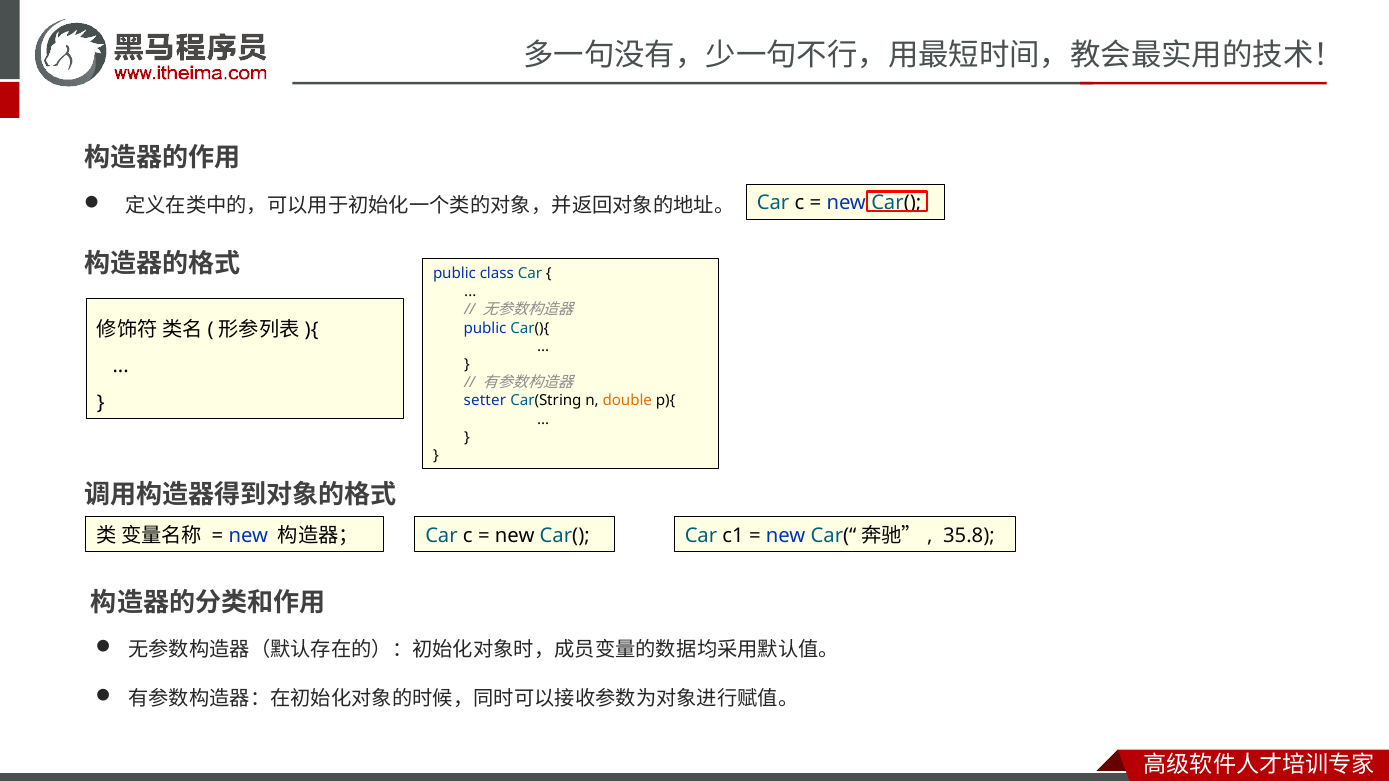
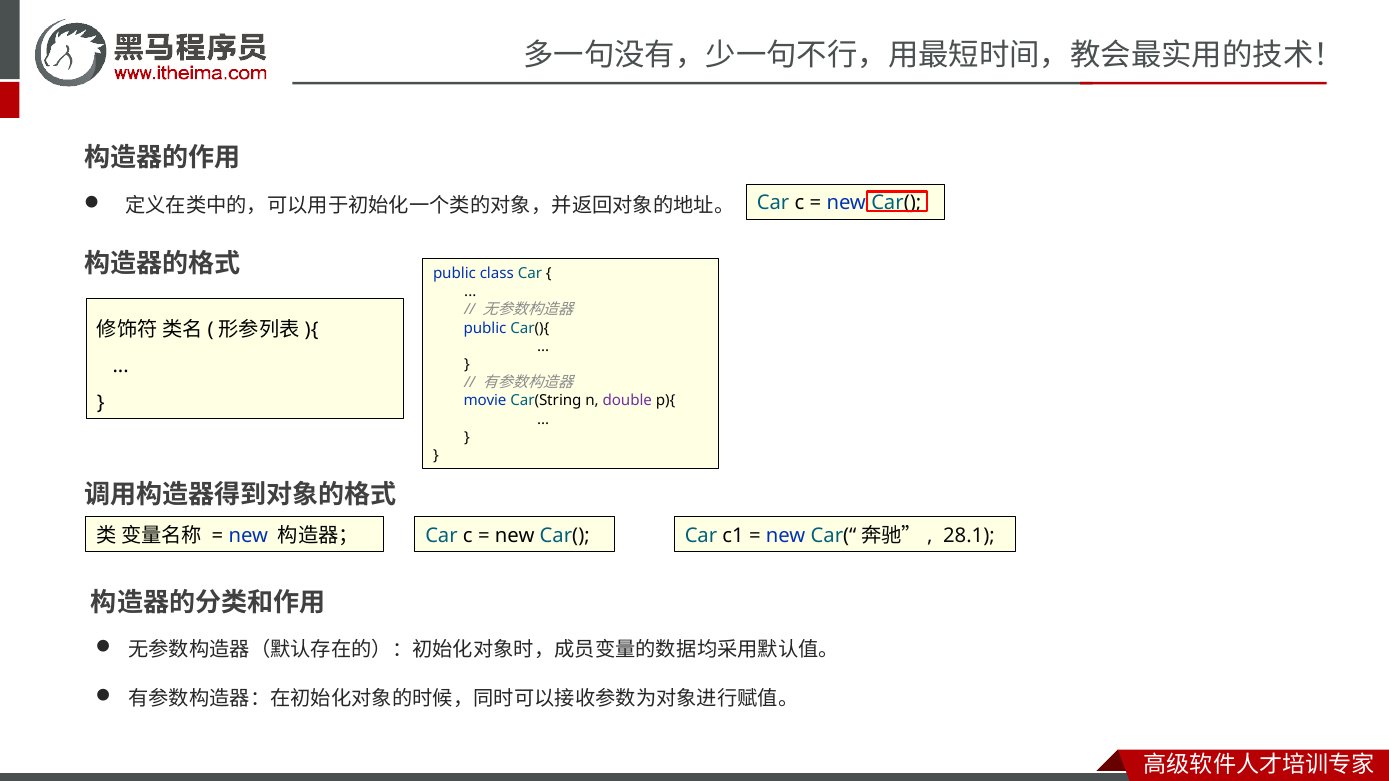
setter: setter -> movie
double colour: orange -> purple
35.8: 35.8 -> 28.1
